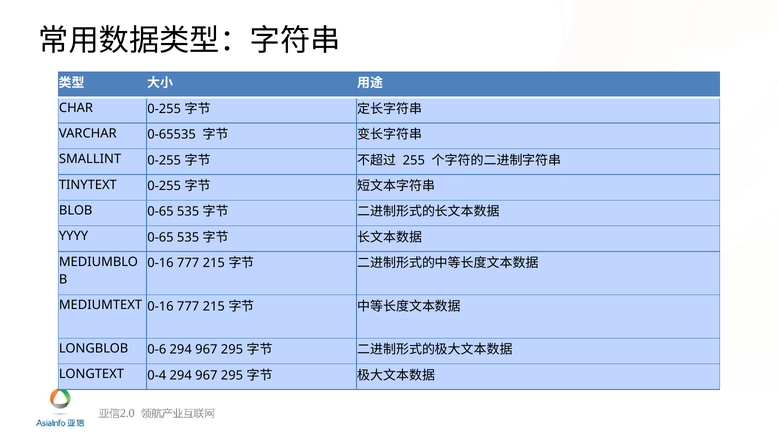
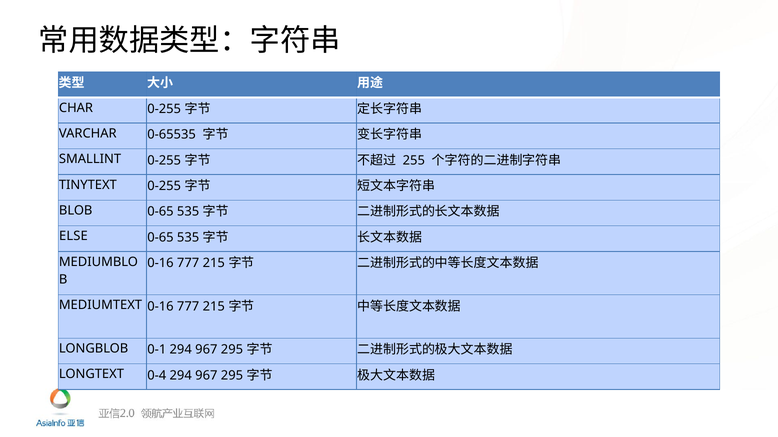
YYYY: YYYY -> ELSE
0-6: 0-6 -> 0-1
